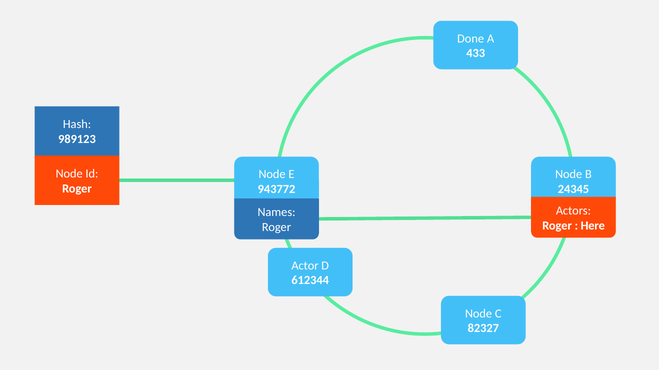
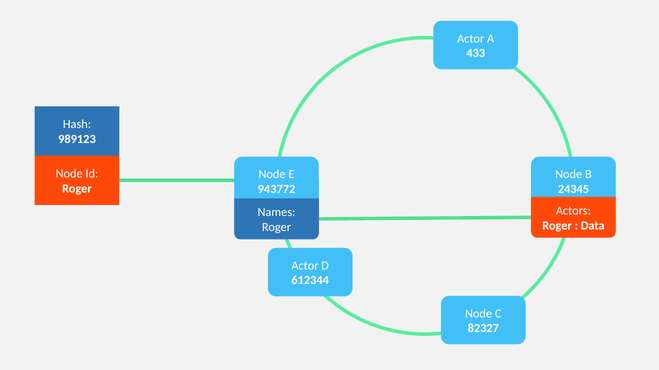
Done at (471, 39): Done -> Actor
Here: Here -> Data
